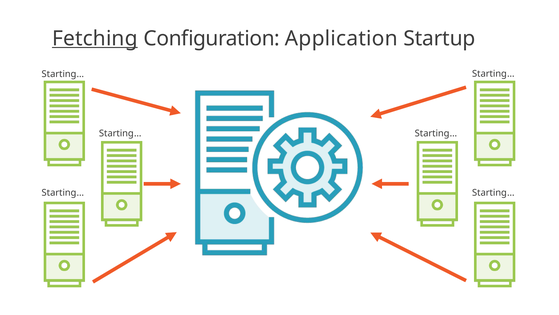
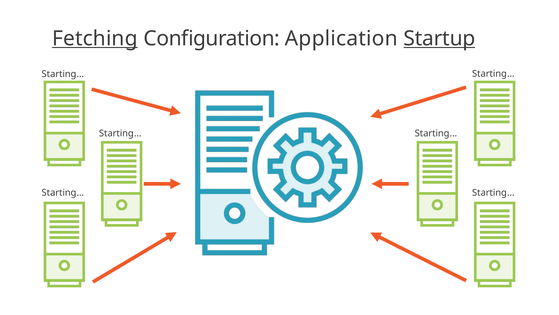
Startup underline: none -> present
